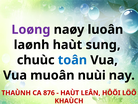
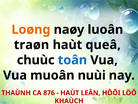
Loøng colour: purple -> orange
laønh: laønh -> traøn
sung: sung -> queâ
